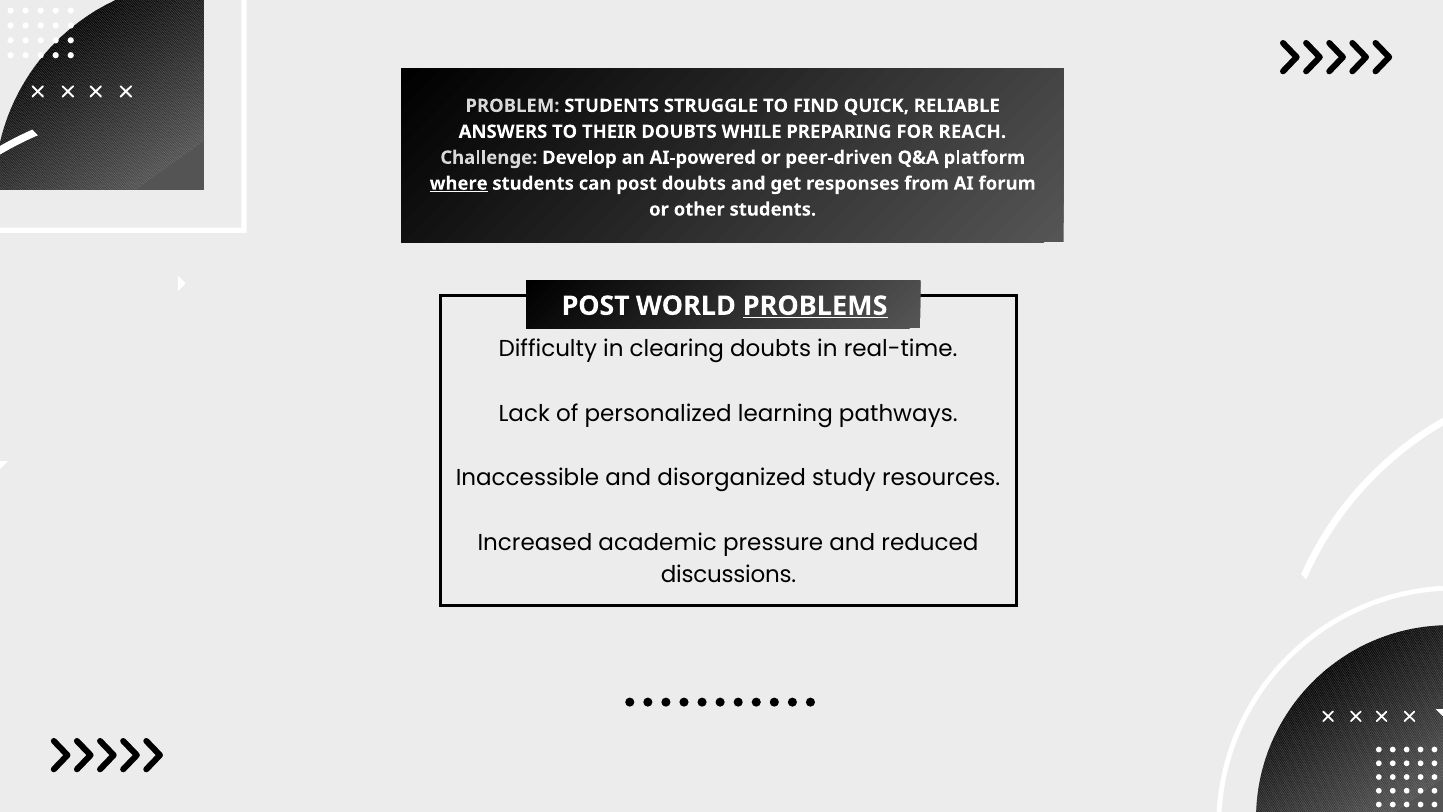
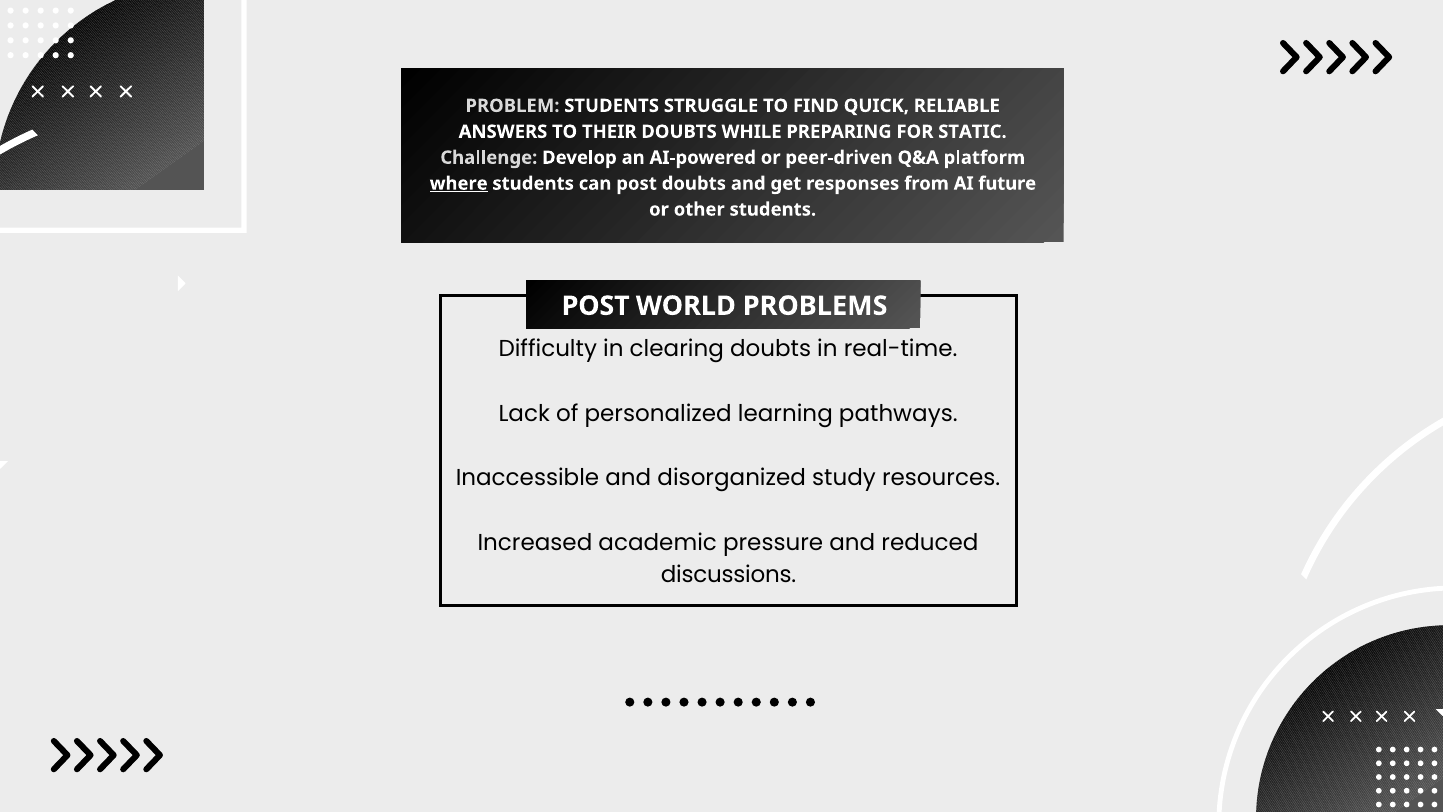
REACH: REACH -> STATIC
forum: forum -> future
PROBLEMS underline: present -> none
